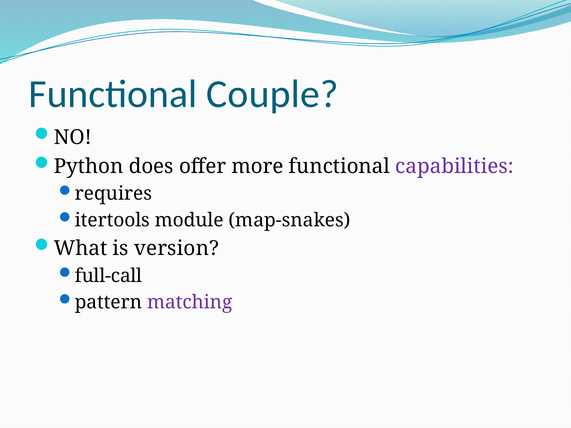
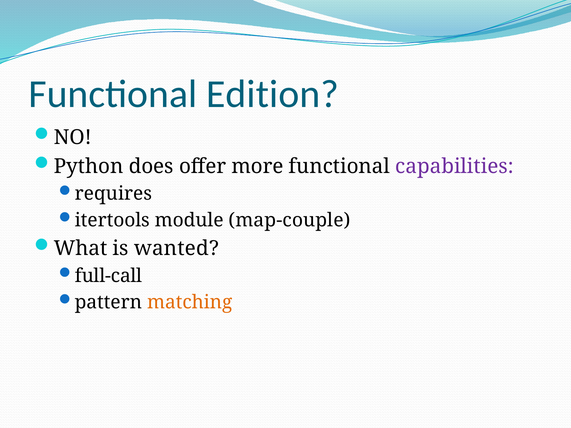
Couple: Couple -> Edition
map-snakes: map-snakes -> map-couple
version: version -> wanted
matching colour: purple -> orange
